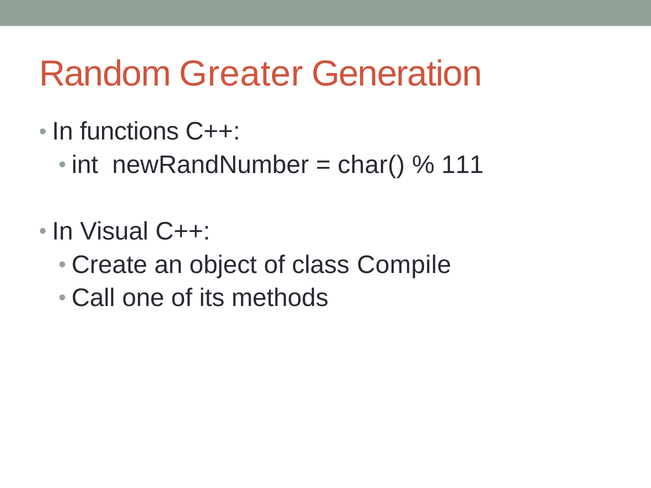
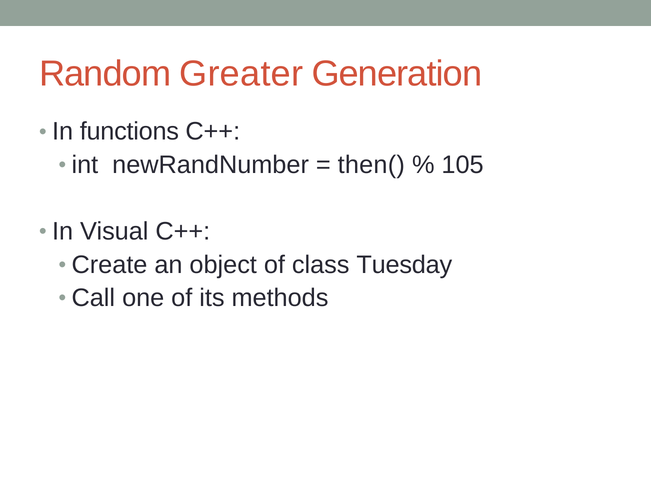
char(: char( -> then(
111: 111 -> 105
Compile: Compile -> Tuesday
